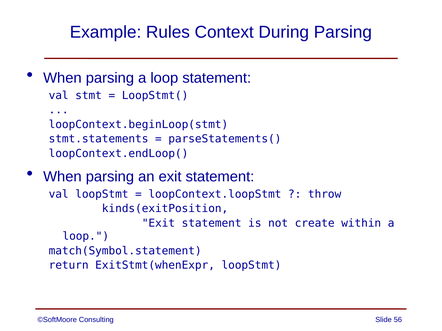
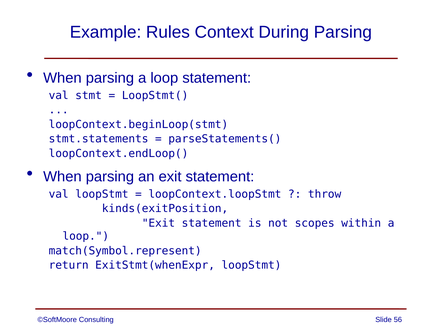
create: create -> scopes
match(Symbol.statement: match(Symbol.statement -> match(Symbol.represent
